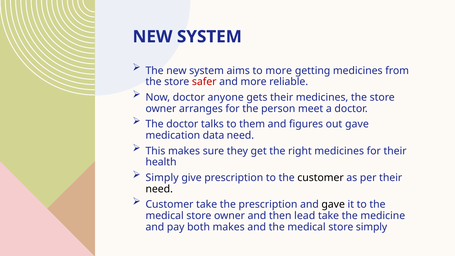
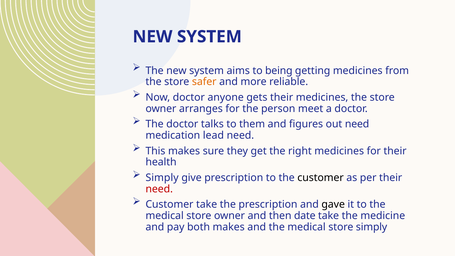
to more: more -> being
safer colour: red -> orange
out gave: gave -> need
data: data -> lead
need at (159, 189) colour: black -> red
lead: lead -> date
